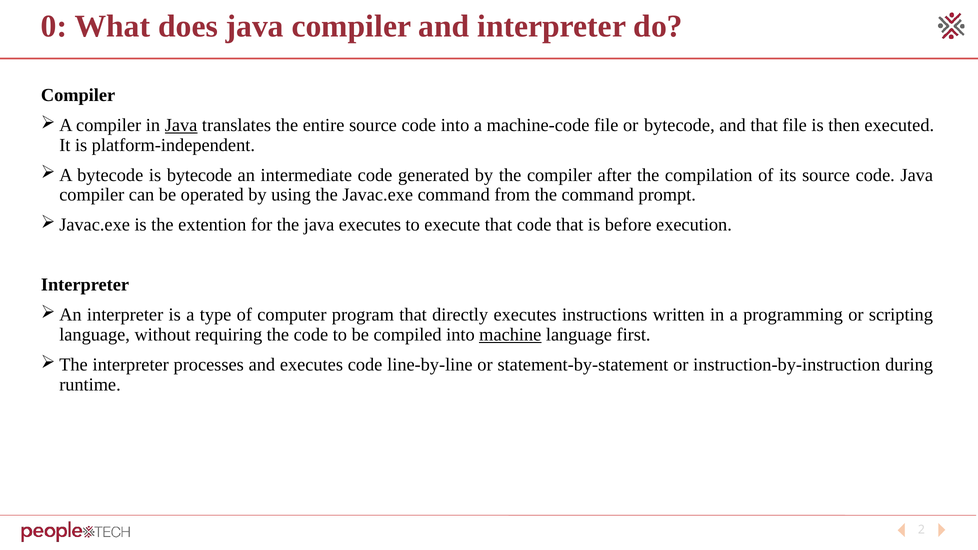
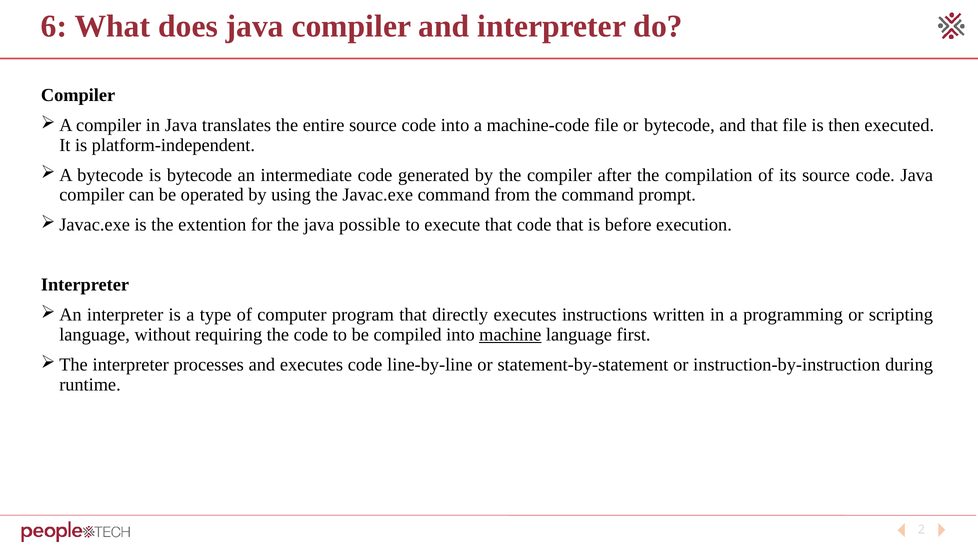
0: 0 -> 6
Java at (181, 125) underline: present -> none
java executes: executes -> possible
